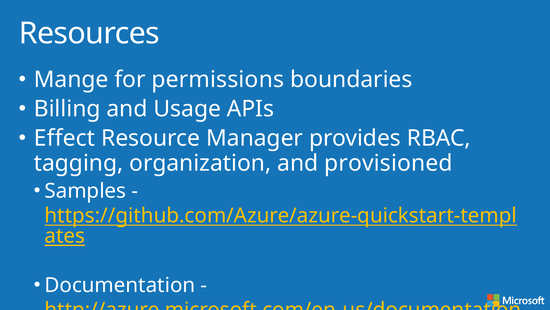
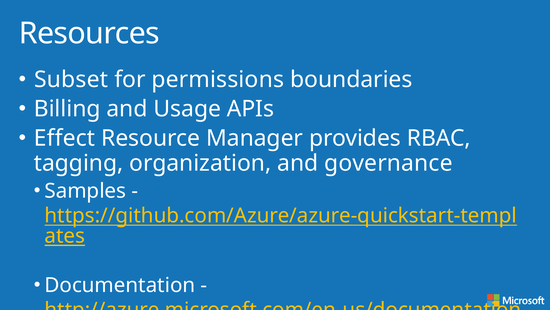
Mange: Mange -> Subset
provisioned: provisioned -> governance
